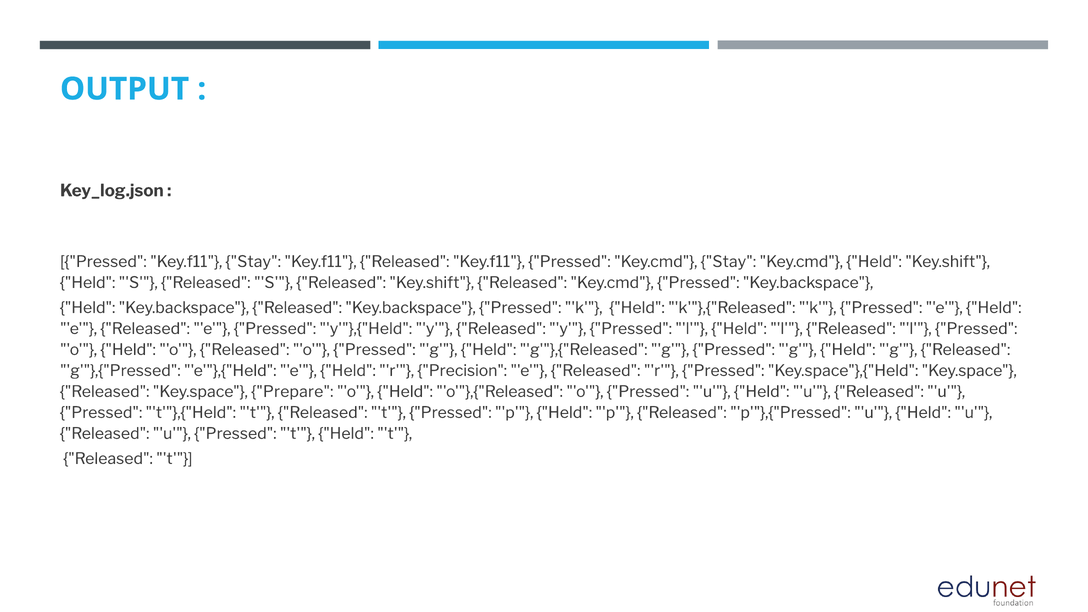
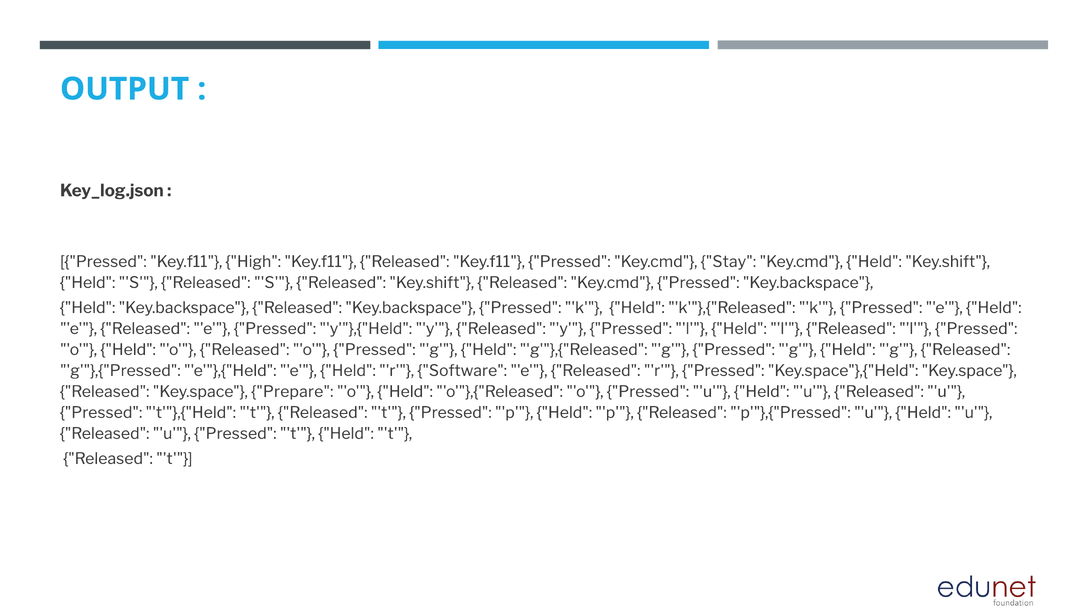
Key.f11 Stay: Stay -> High
Precision: Precision -> Software
